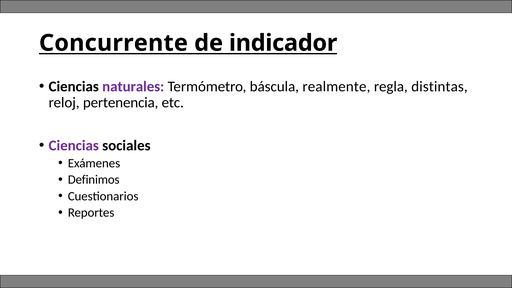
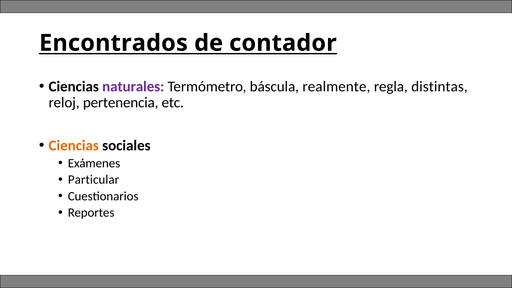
Concurrente: Concurrente -> Encontrados
indicador: indicador -> contador
Ciencias at (74, 146) colour: purple -> orange
Definimos: Definimos -> Particular
